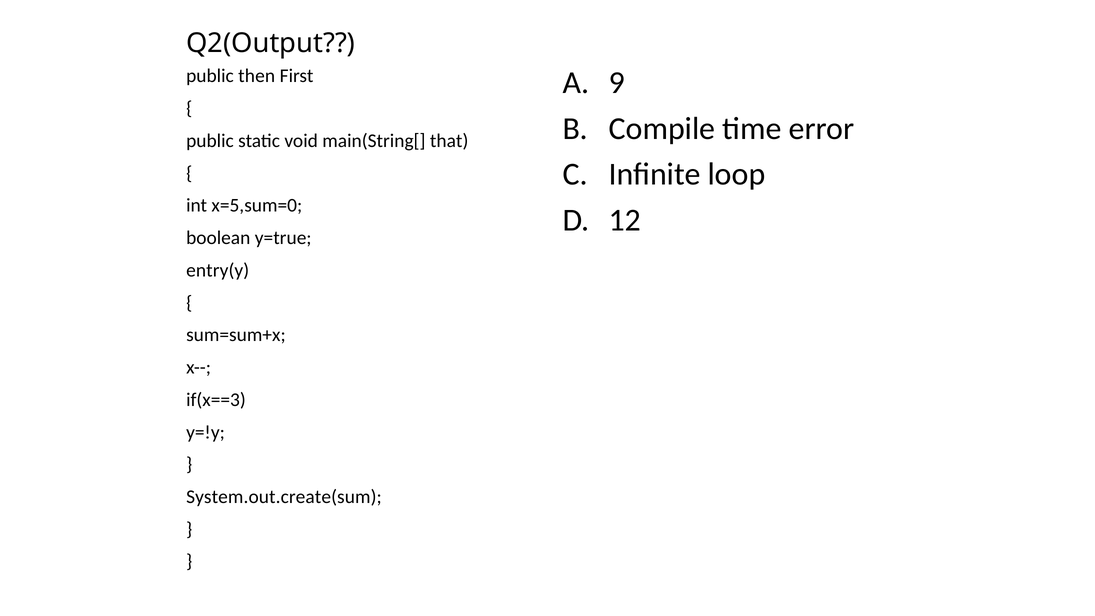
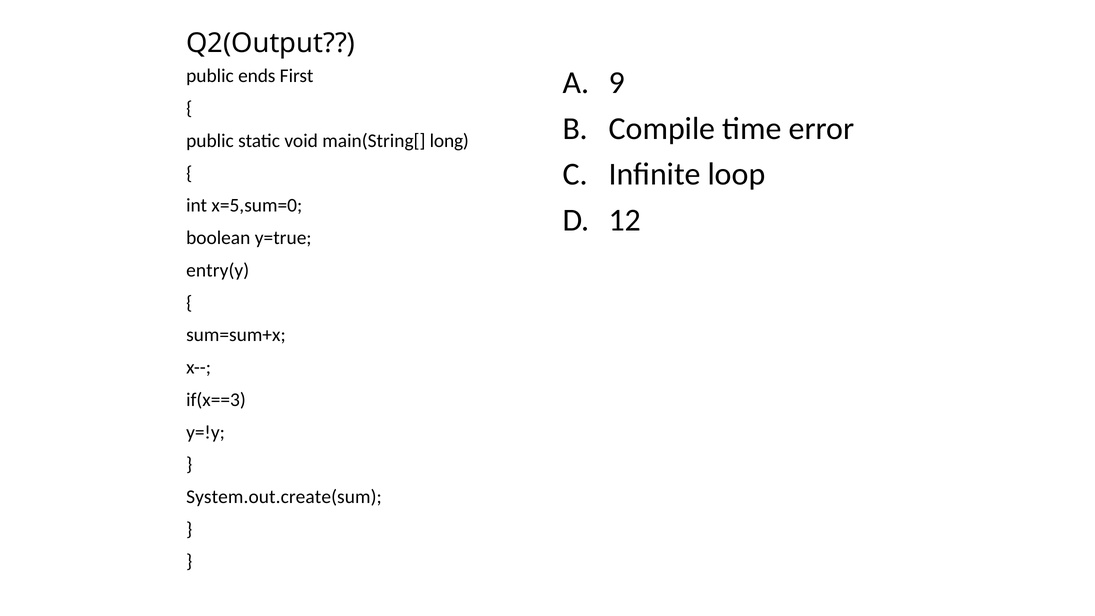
then: then -> ends
that: that -> long
